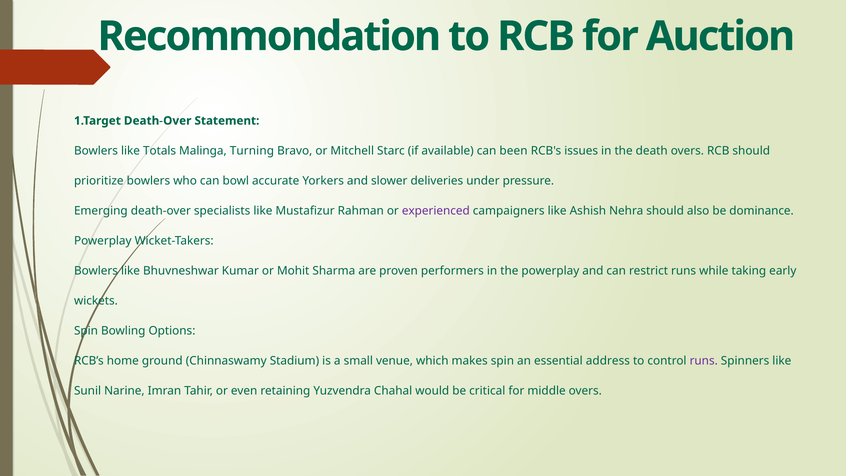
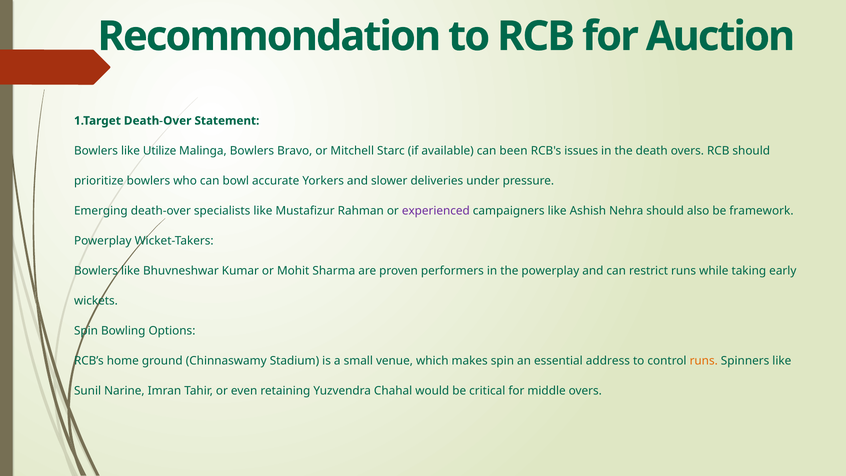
Totals: Totals -> Utilize
Malinga Turning: Turning -> Bowlers
dominance: dominance -> framework
runs at (704, 361) colour: purple -> orange
